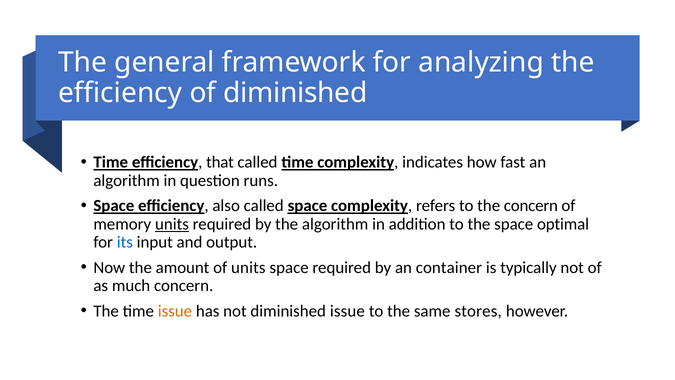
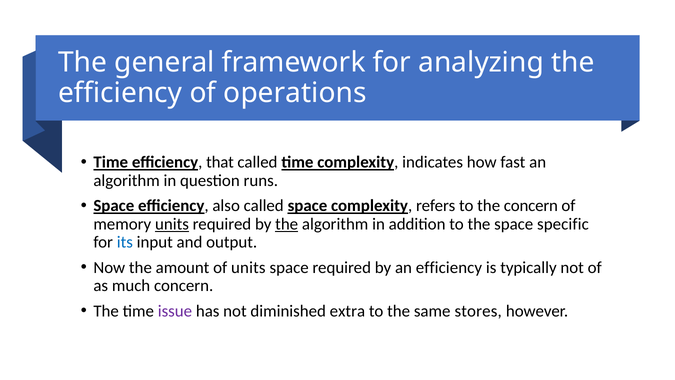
of diminished: diminished -> operations
the at (287, 224) underline: none -> present
optimal: optimal -> specific
an container: container -> efficiency
issue at (175, 311) colour: orange -> purple
diminished issue: issue -> extra
